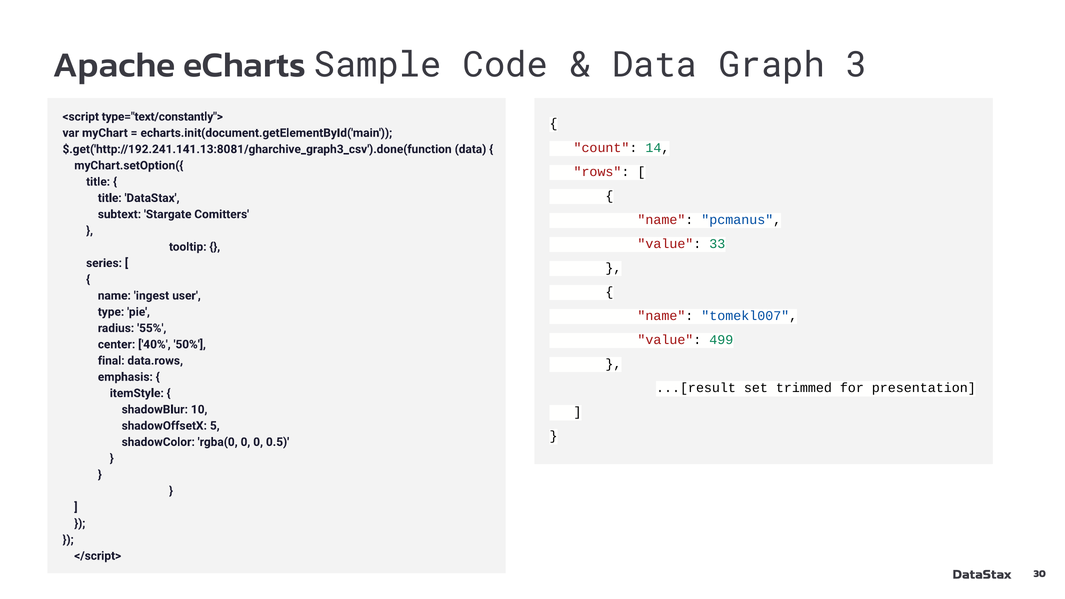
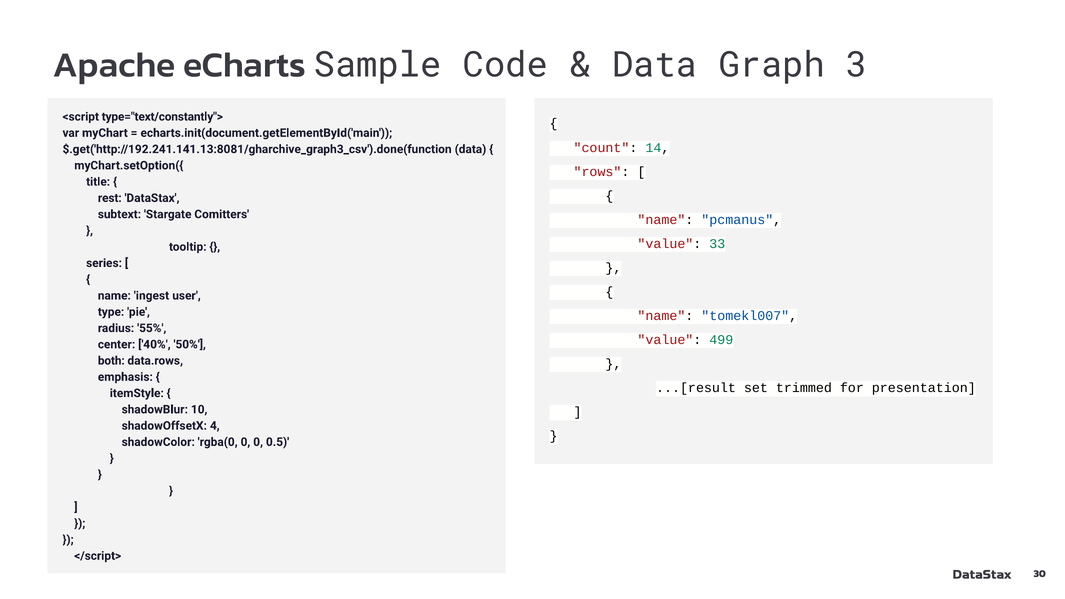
title at (110, 198): title -> rest
final: final -> both
5: 5 -> 4
